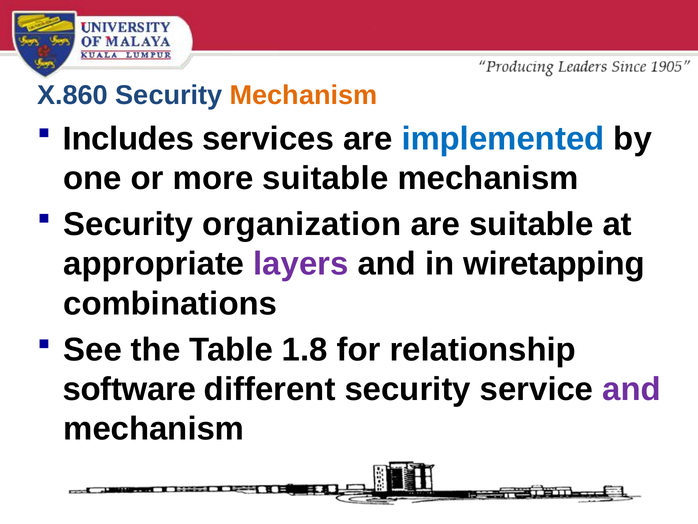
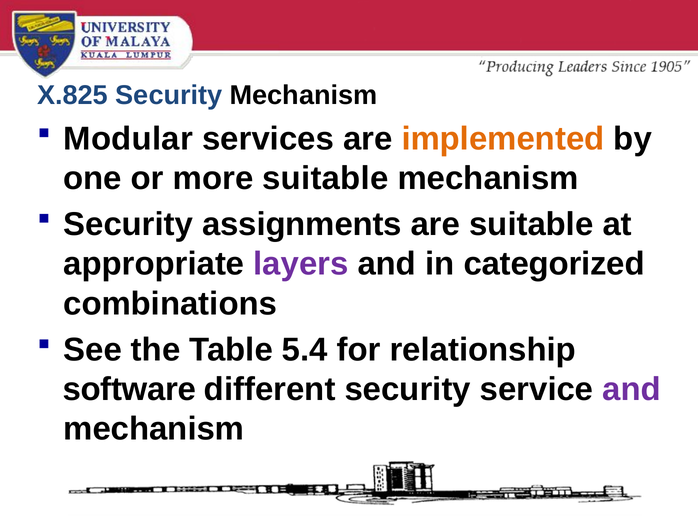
X.860: X.860 -> X.825
Mechanism at (304, 95) colour: orange -> black
Includes: Includes -> Modular
implemented colour: blue -> orange
organization: organization -> assignments
wiretapping: wiretapping -> categorized
1.8: 1.8 -> 5.4
